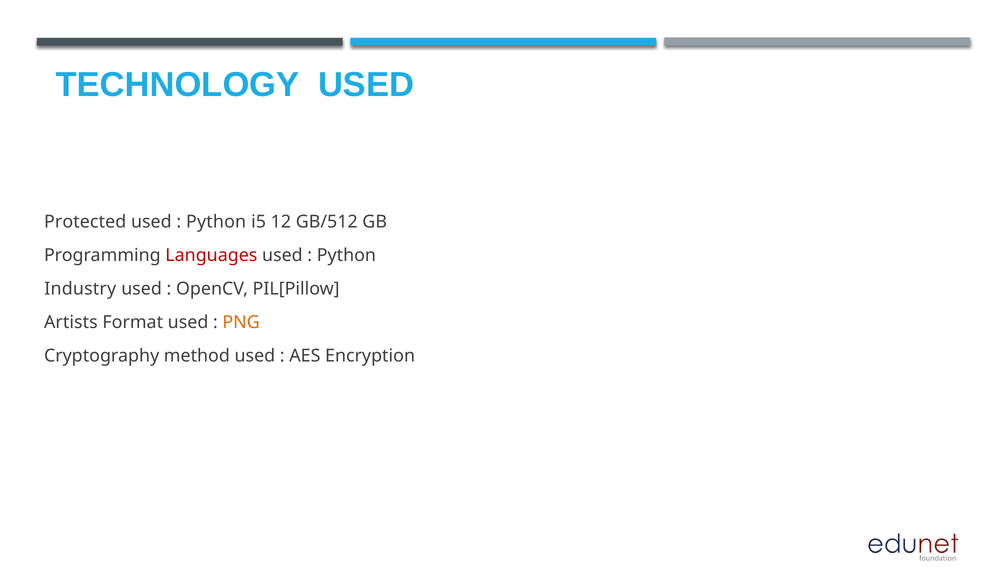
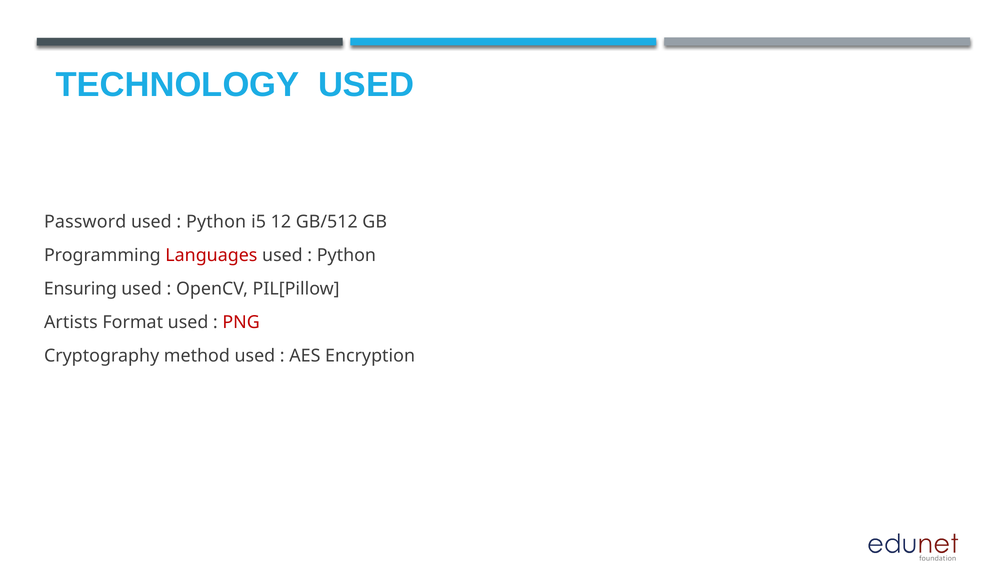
Protected: Protected -> Password
Industry: Industry -> Ensuring
PNG colour: orange -> red
